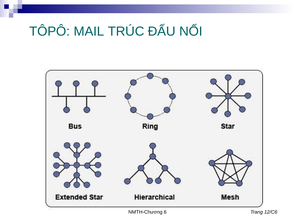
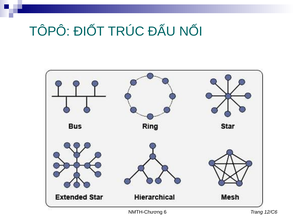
MAIL: MAIL -> ĐIỐT
